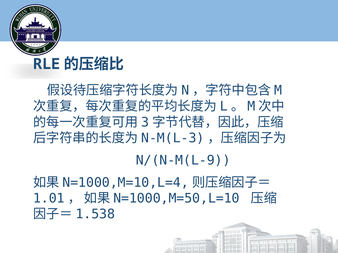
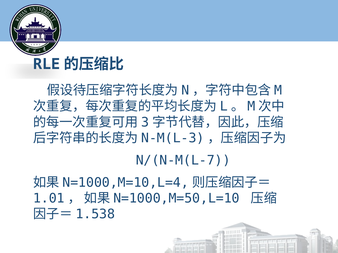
N/(N-M(L-9: N/(N-M(L-9 -> N/(N-M(L-7
